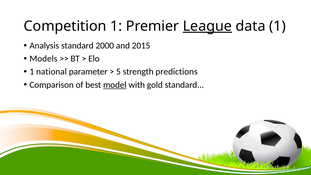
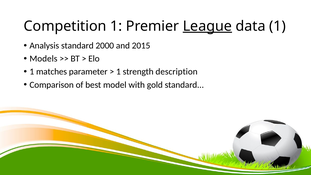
national: national -> matches
5 at (118, 72): 5 -> 1
predictions: predictions -> description
model underline: present -> none
